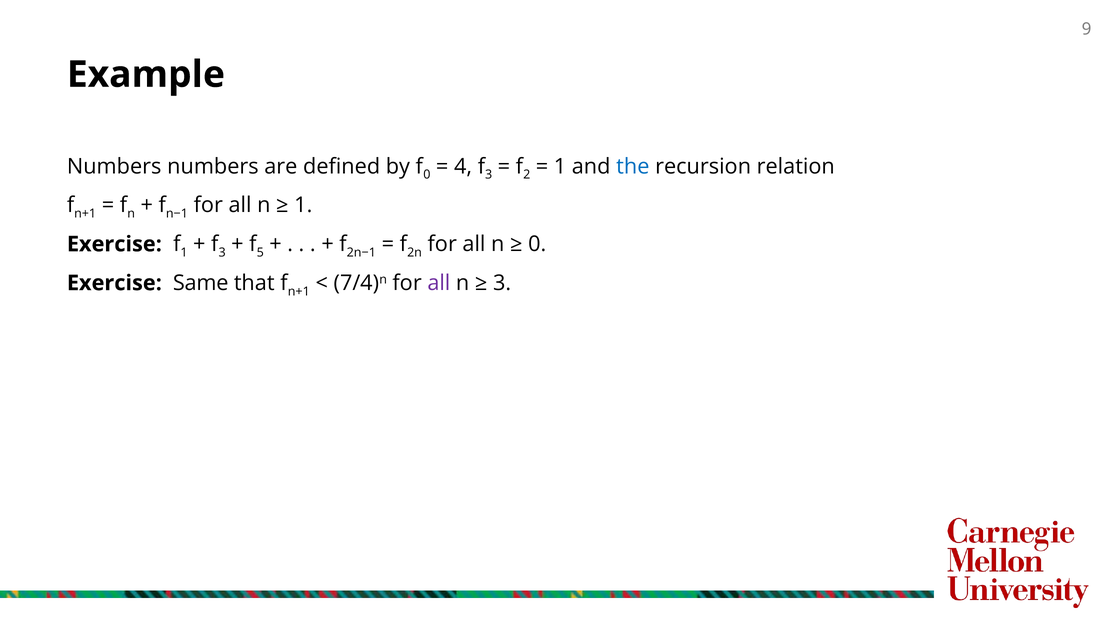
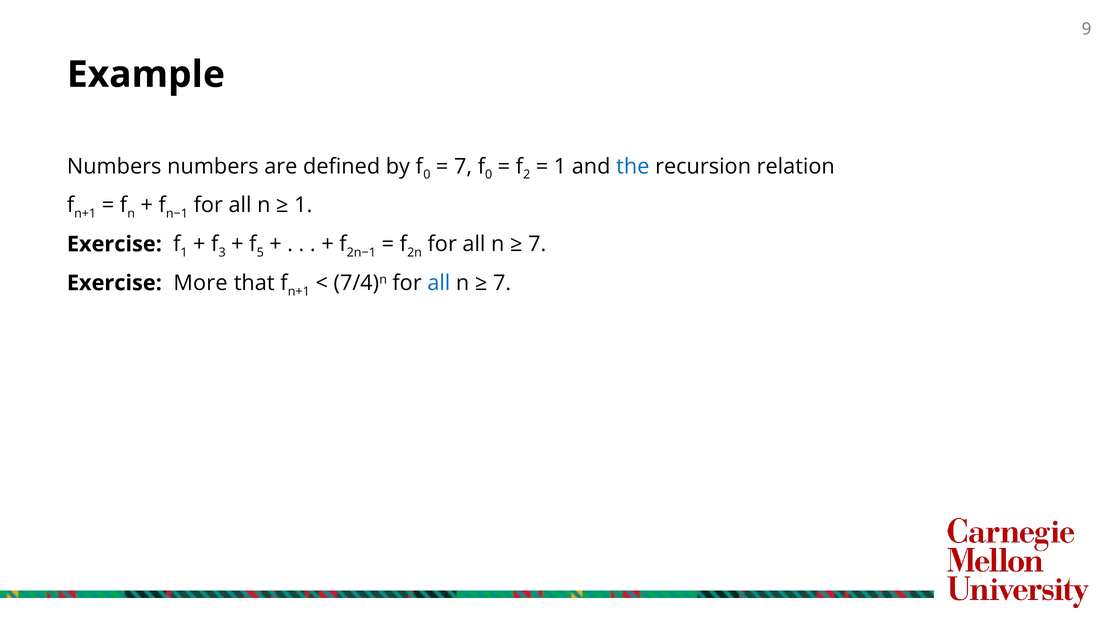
4 at (463, 166): 4 -> 7
3 at (489, 175): 3 -> 0
0 at (537, 244): 0 -> 7
Same: Same -> More
all at (439, 283) colour: purple -> blue
3 at (502, 283): 3 -> 7
